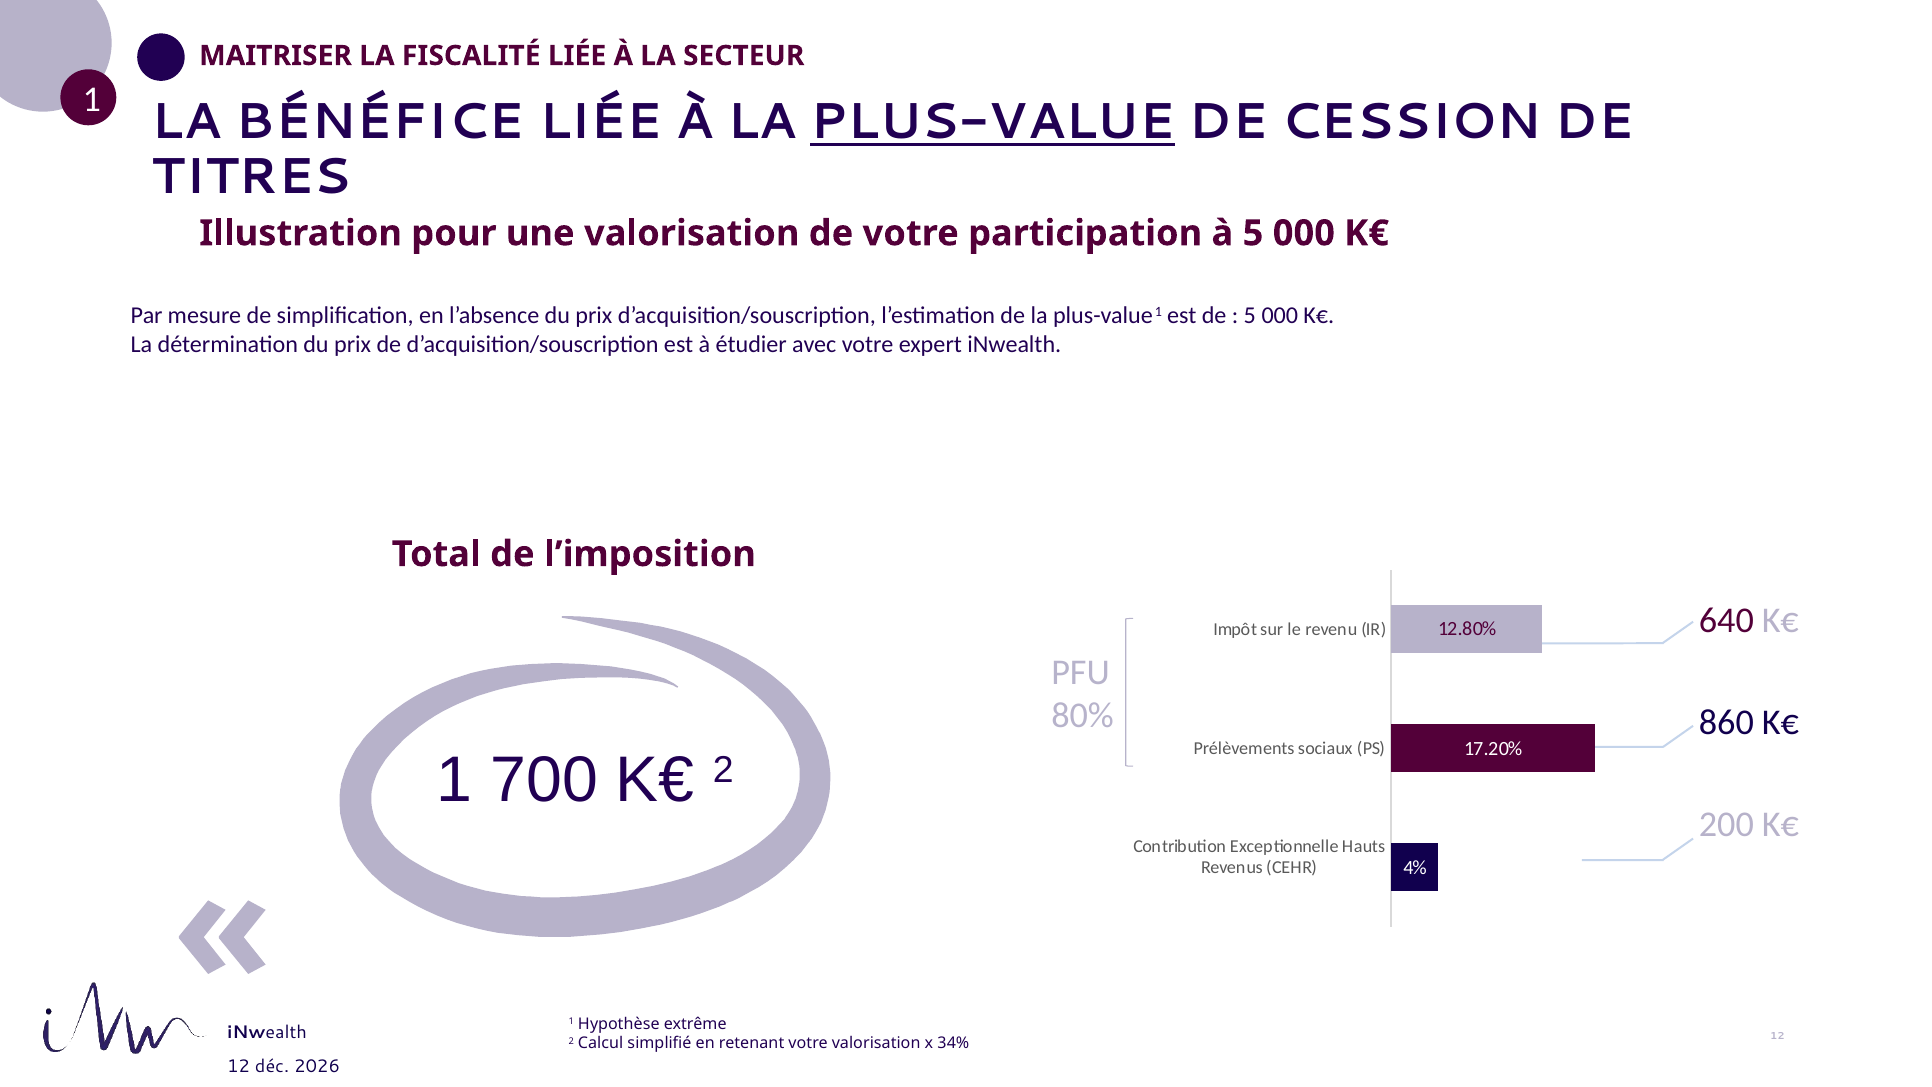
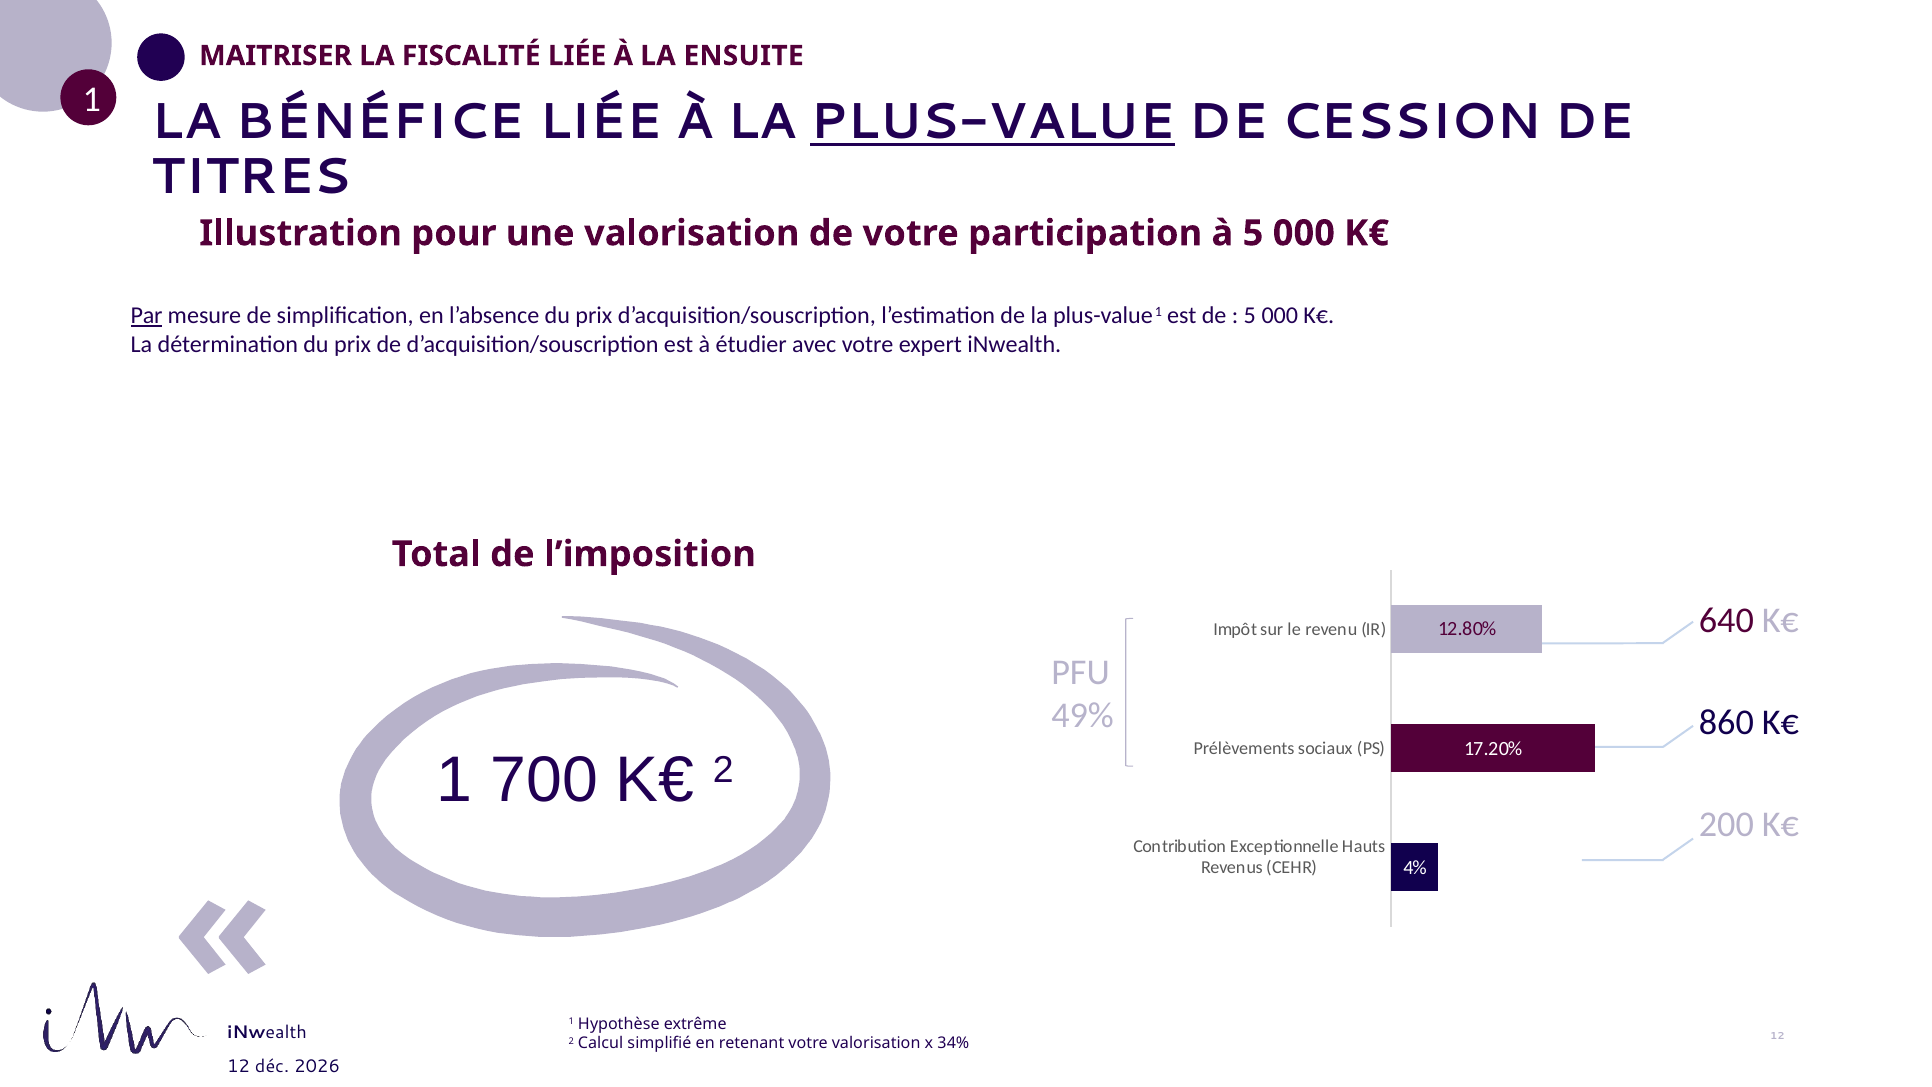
SECTEUR: SECTEUR -> ENSUITE
Par underline: none -> present
80%: 80% -> 49%
